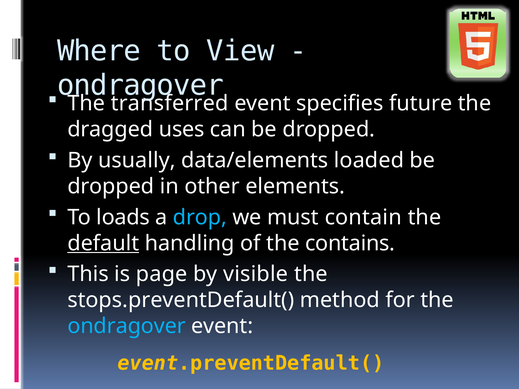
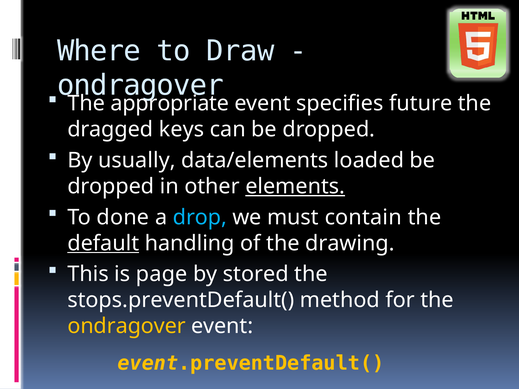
View: View -> Draw
transferred: transferred -> appropriate
uses: uses -> keys
elements underline: none -> present
loads: loads -> done
contains: contains -> drawing
visible: visible -> stored
ondragover at (127, 326) colour: light blue -> yellow
